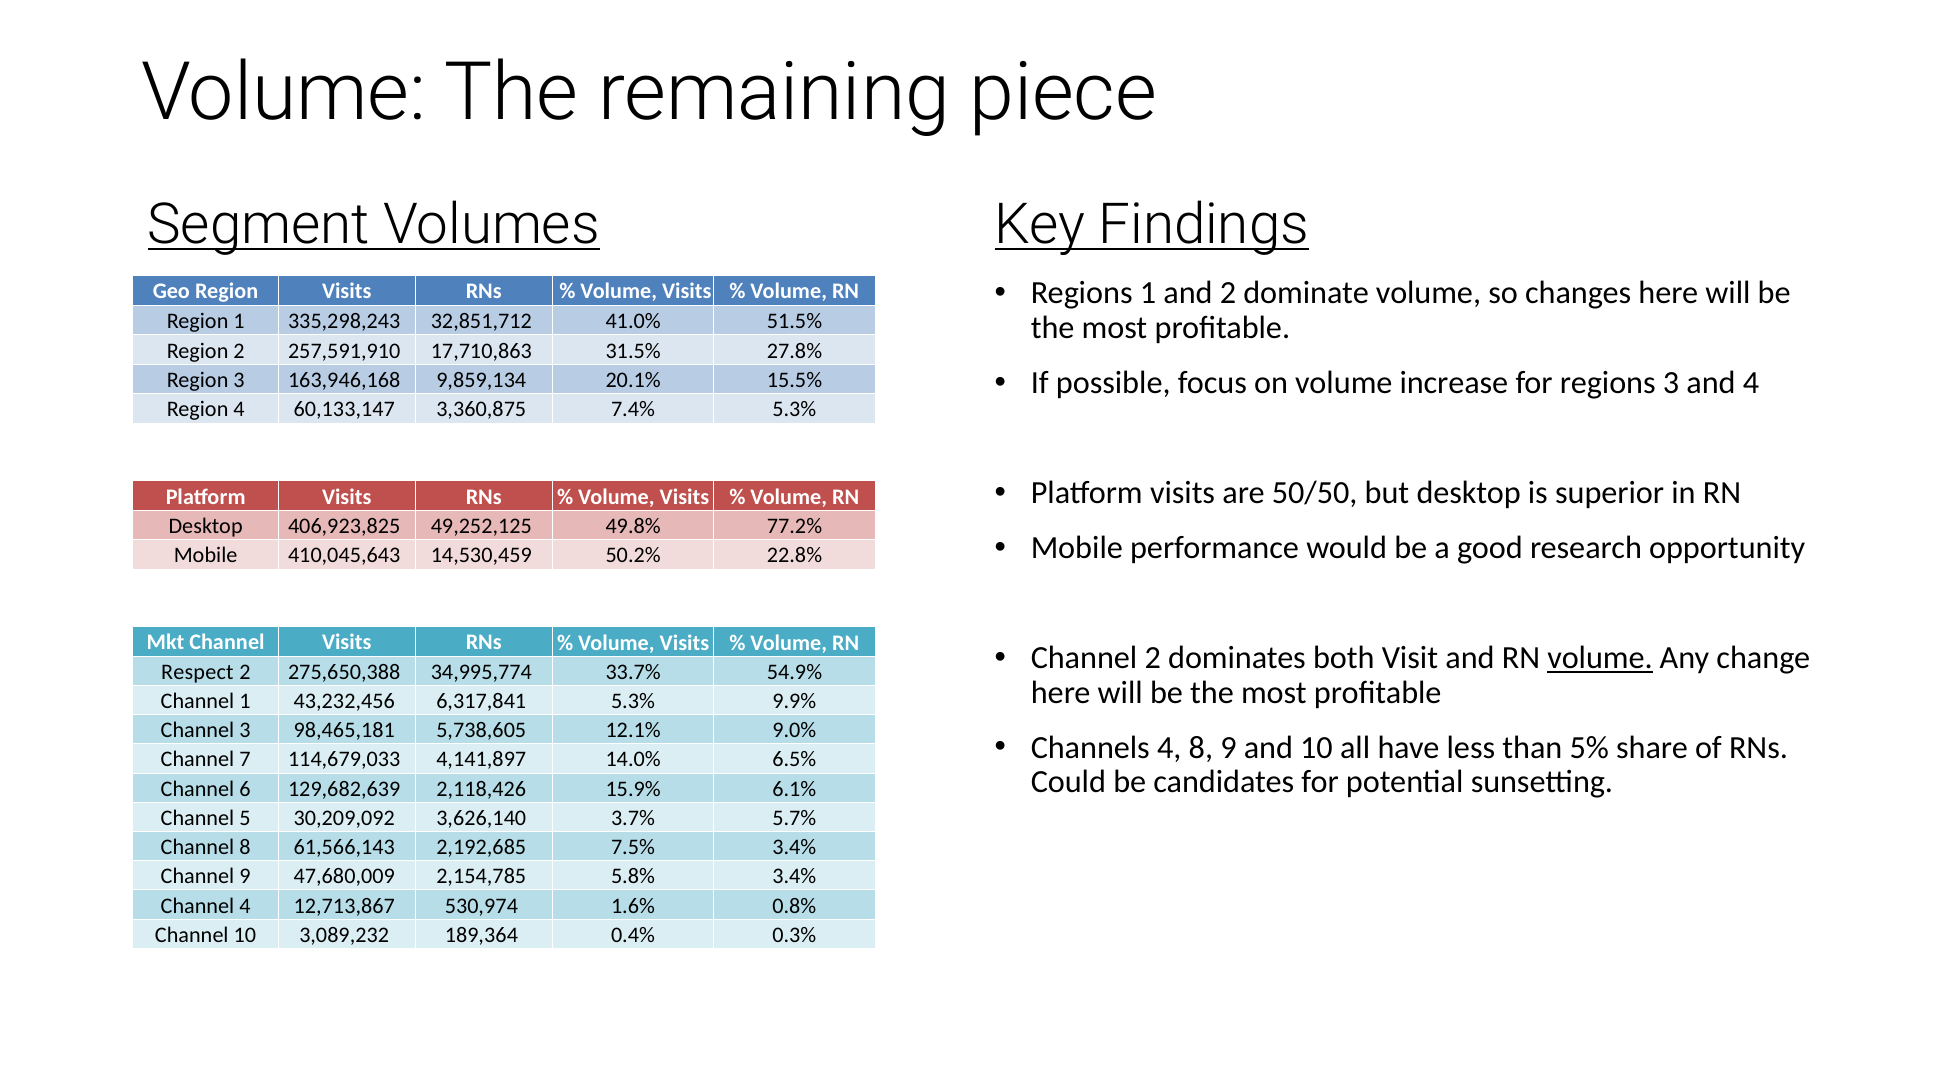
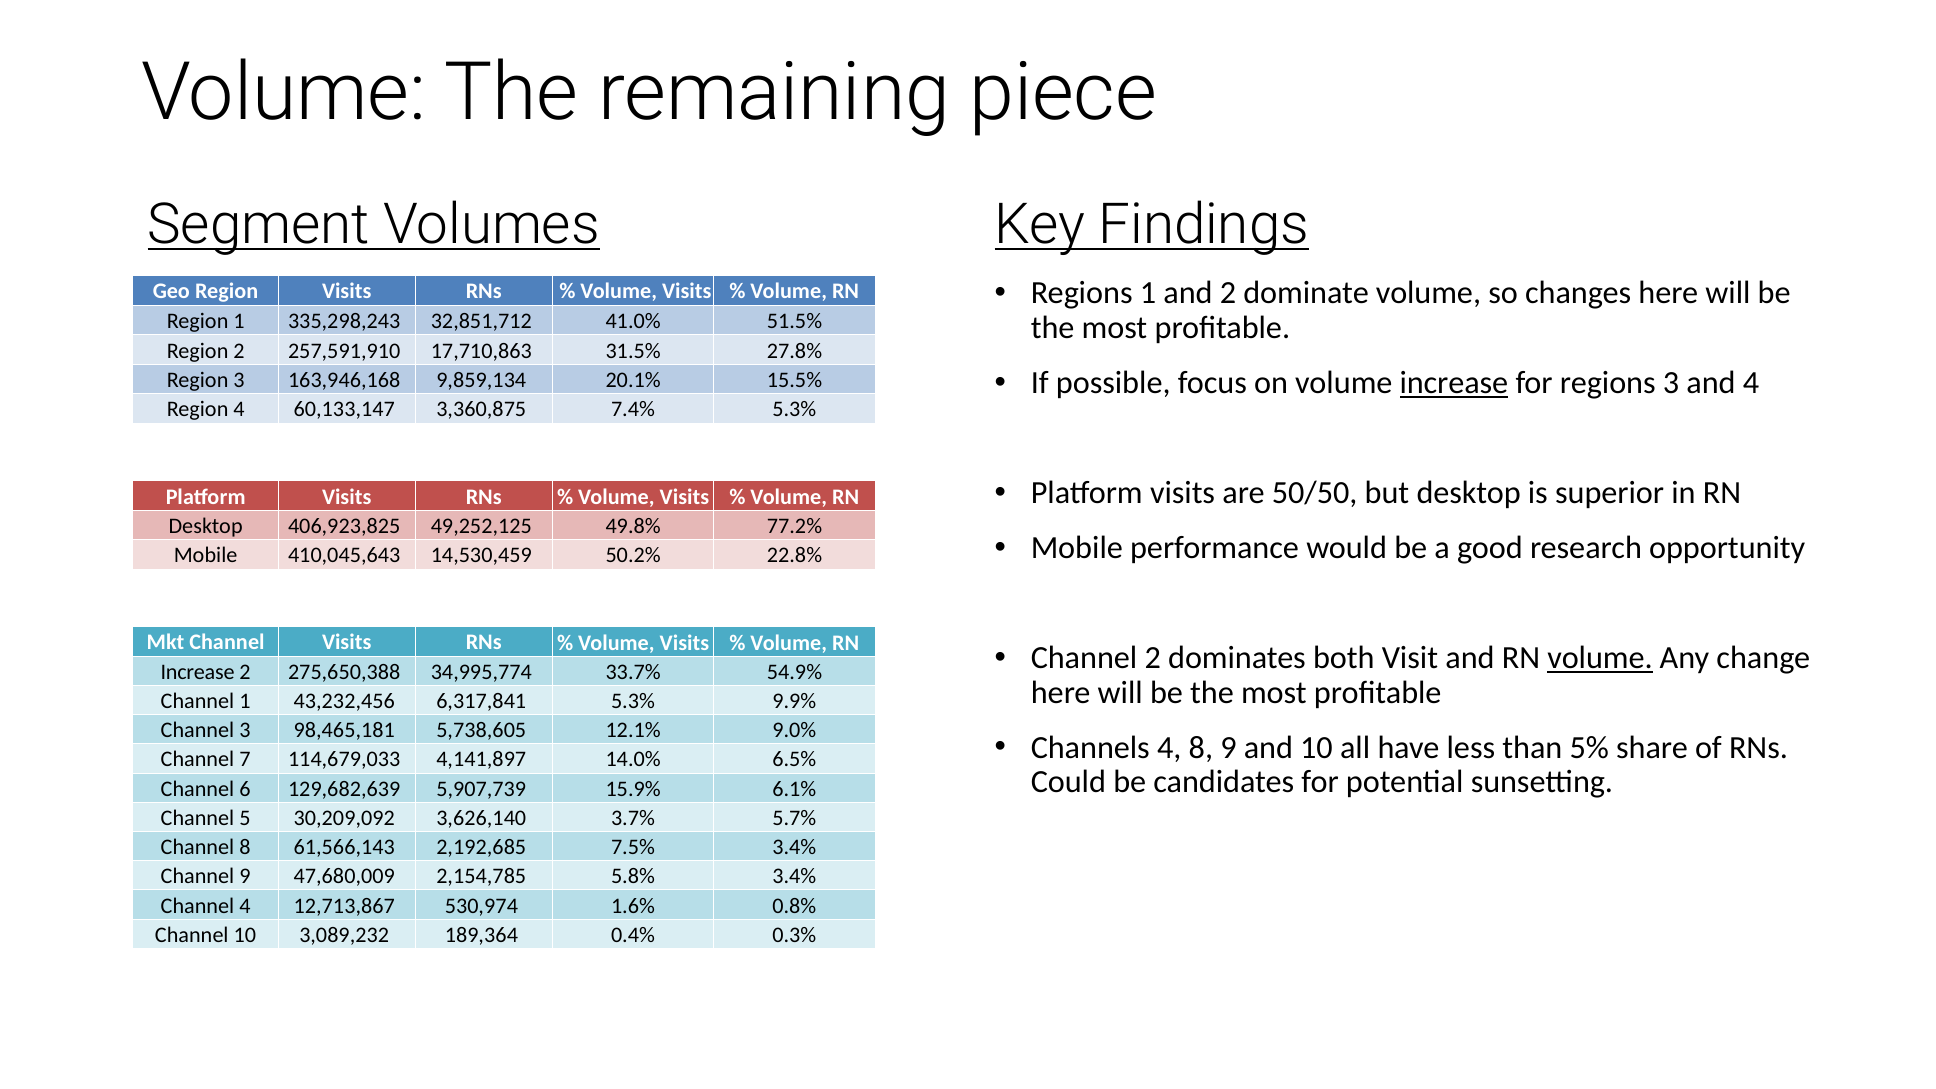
increase at (1454, 383) underline: none -> present
Respect at (197, 672): Respect -> Increase
2,118,426: 2,118,426 -> 5,907,739
